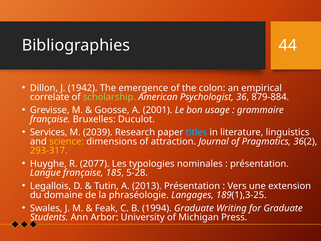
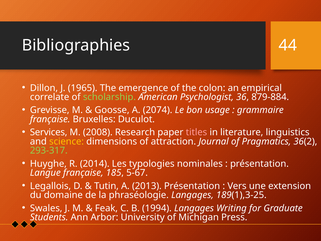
1942: 1942 -> 1965
2001: 2001 -> 2074
2039: 2039 -> 2008
titles colour: light blue -> pink
293-317 colour: yellow -> light green
2077: 2077 -> 2014
5-28: 5-28 -> 5-67
1994 Graduate: Graduate -> Langages
